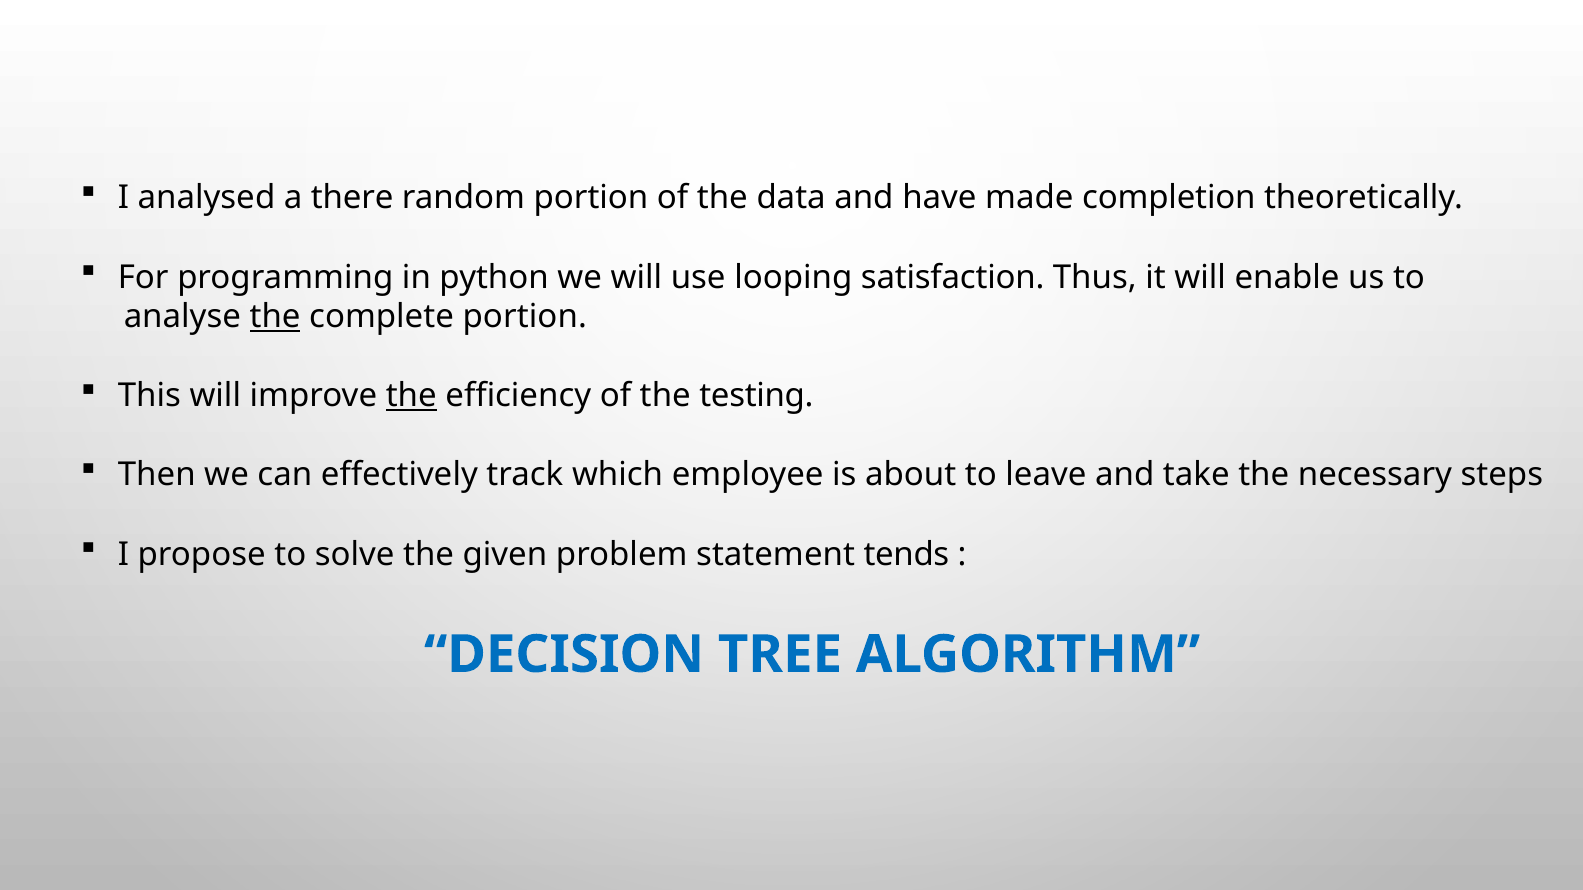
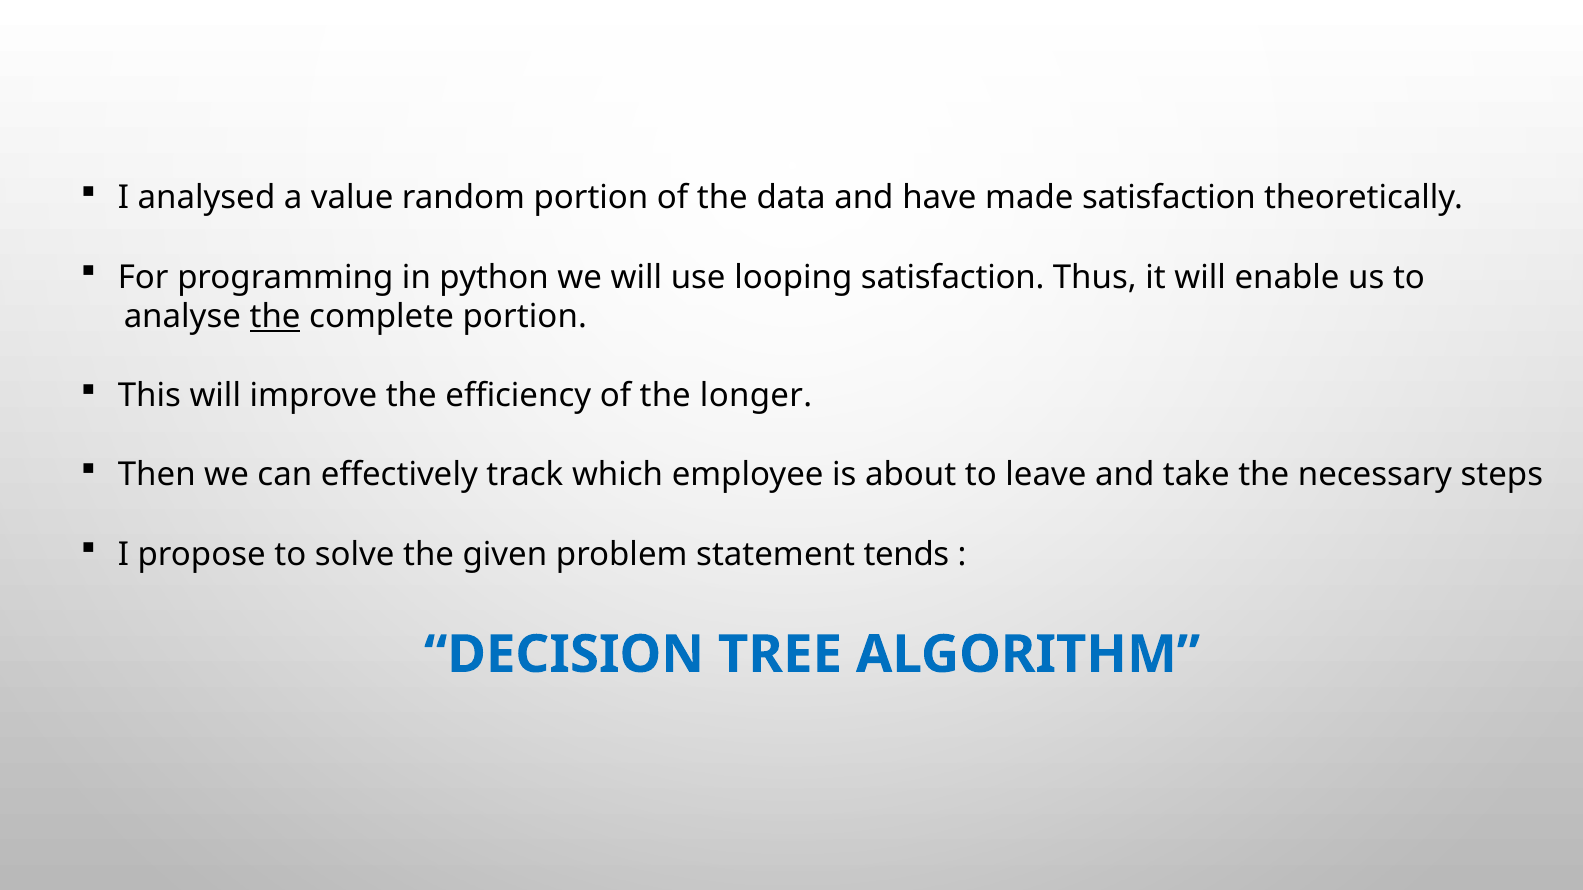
there: there -> value
made completion: completion -> satisfaction
the at (411, 396) underline: present -> none
testing: testing -> longer
